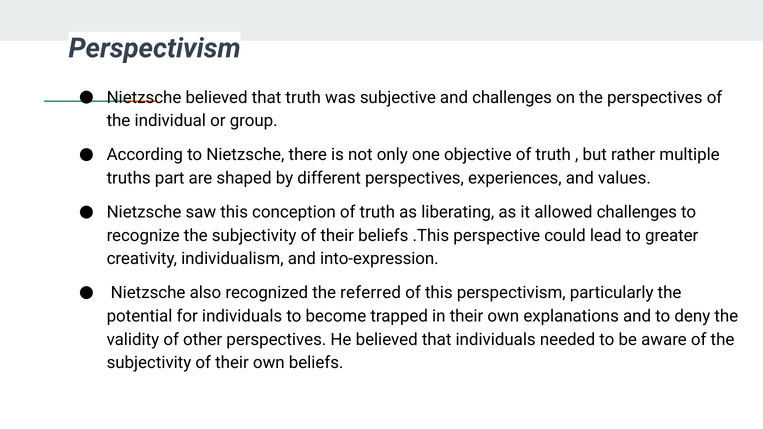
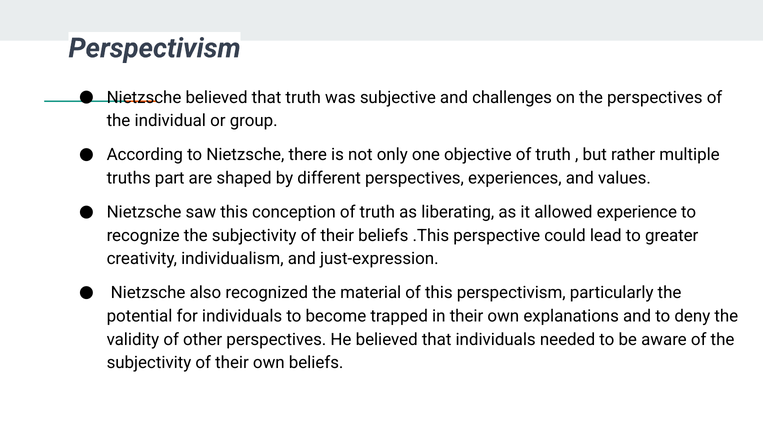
allowed challenges: challenges -> experience
into-expression: into-expression -> just-expression
referred: referred -> material
